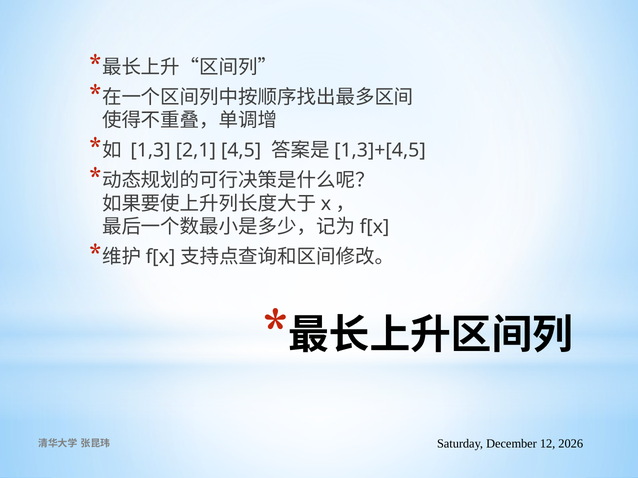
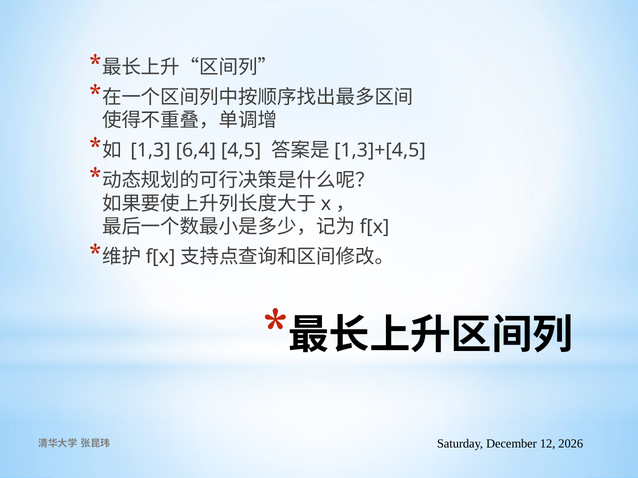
2,1: 2,1 -> 6,4
